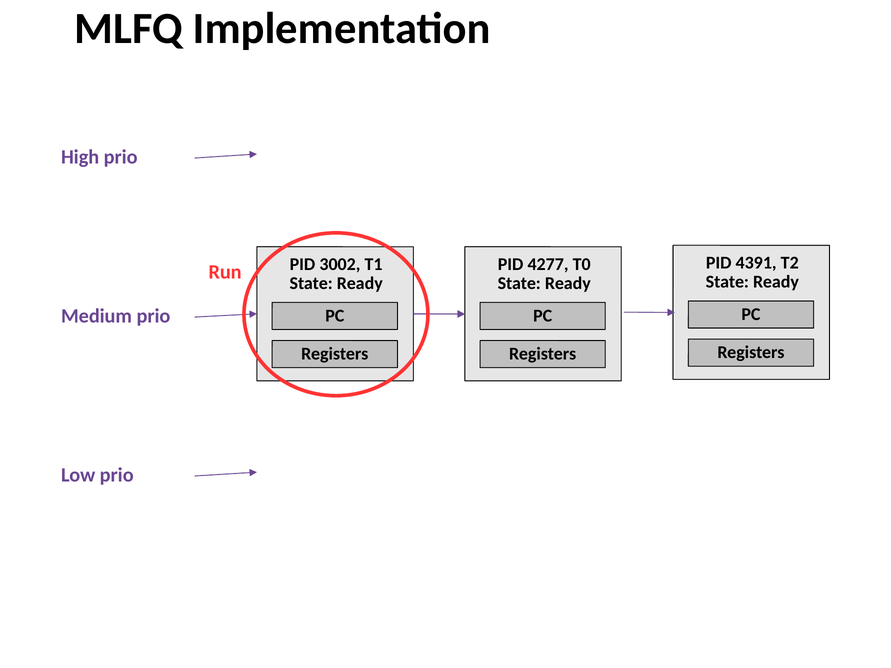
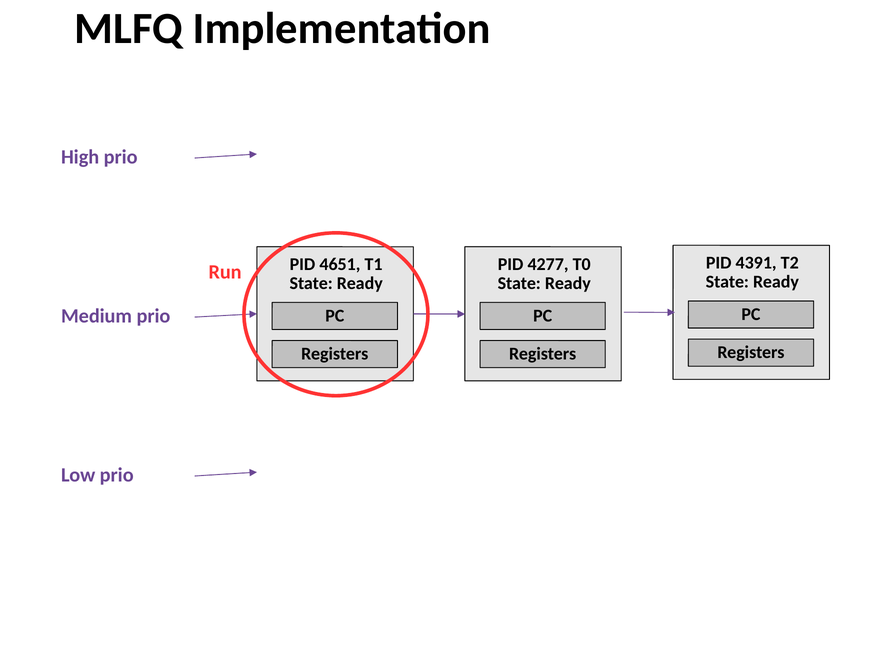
3002: 3002 -> 4651
